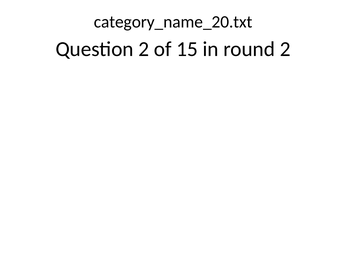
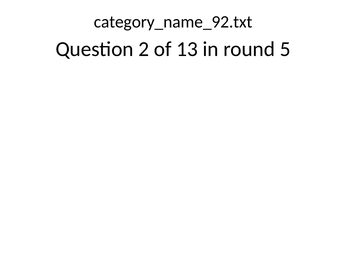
category_name_20.txt: category_name_20.txt -> category_name_92.txt
15: 15 -> 13
round 2: 2 -> 5
